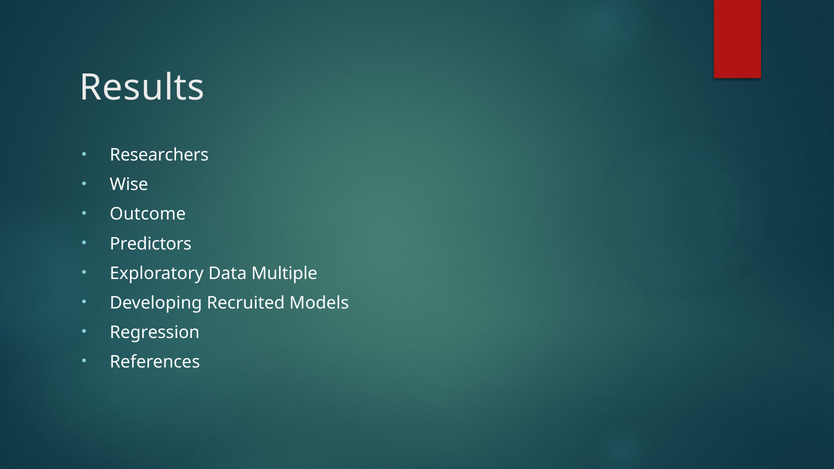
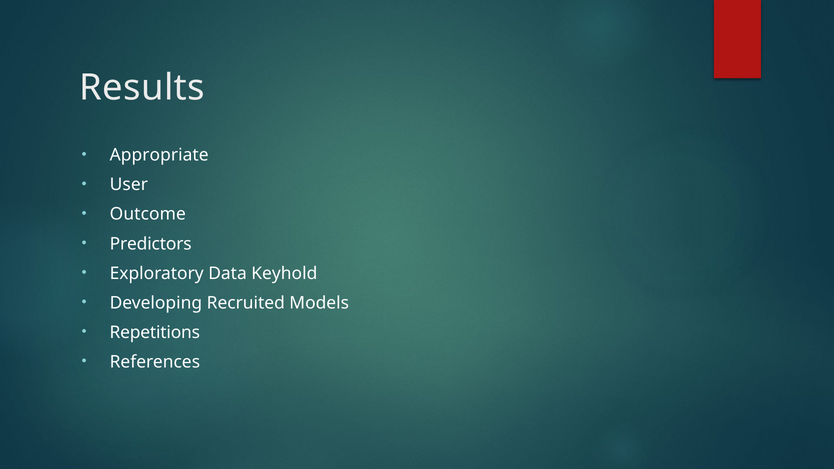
Researchers: Researchers -> Appropriate
Wise: Wise -> User
Multiple: Multiple -> Keyhold
Regression: Regression -> Repetitions
